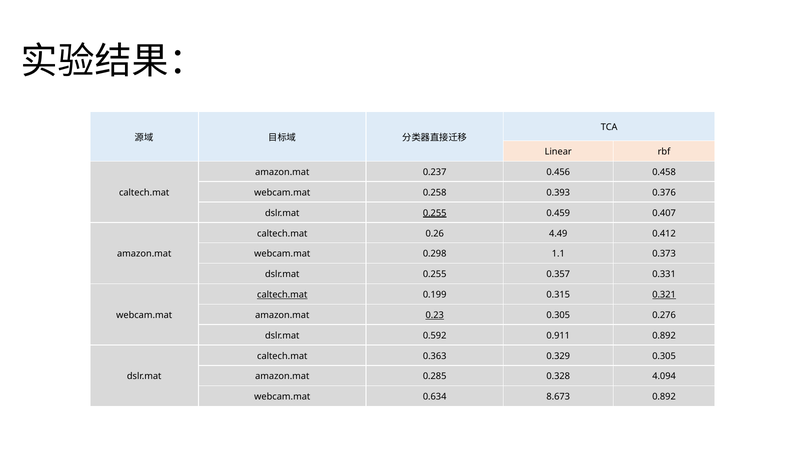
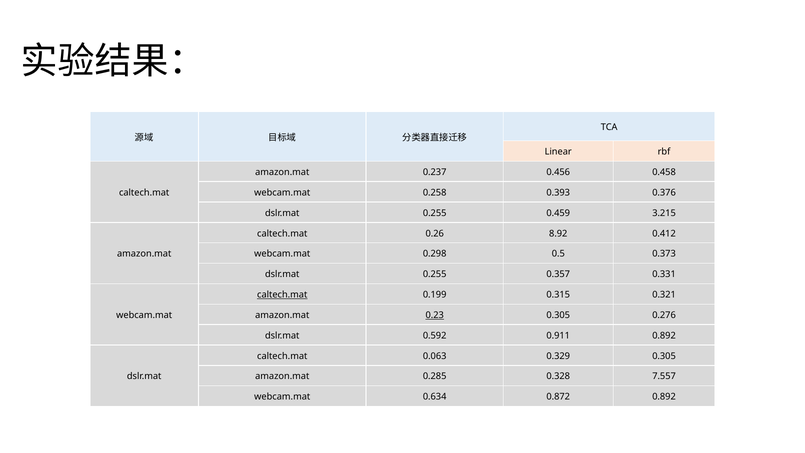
0.255 at (435, 213) underline: present -> none
0.407: 0.407 -> 3.215
4.49: 4.49 -> 8.92
1.1: 1.1 -> 0.5
0.321 underline: present -> none
0.363: 0.363 -> 0.063
4.094: 4.094 -> 7.557
8.673: 8.673 -> 0.872
